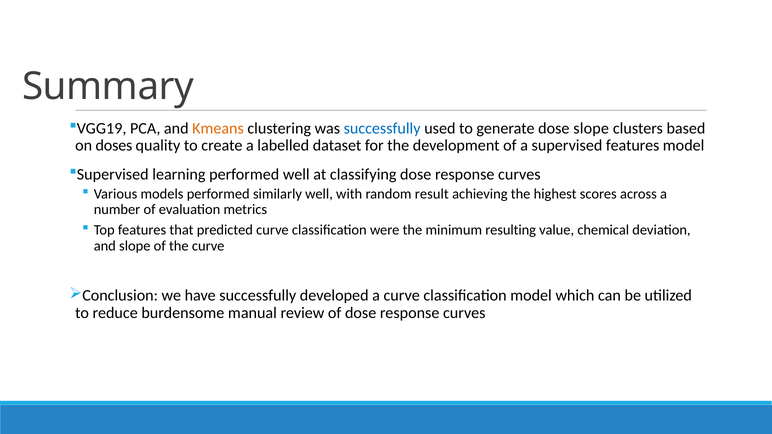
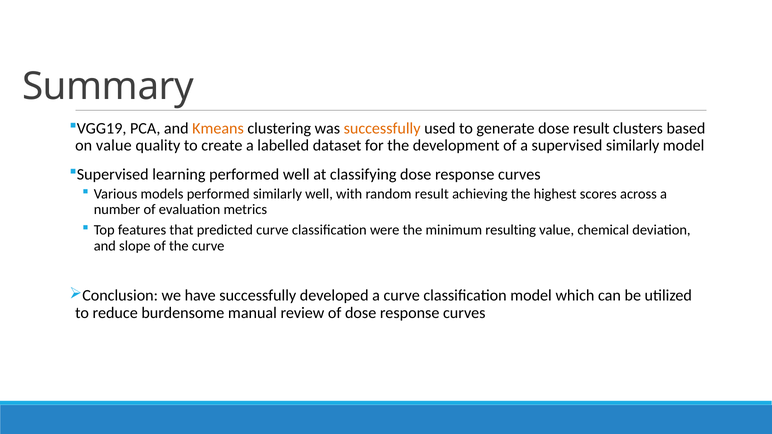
successfully at (382, 128) colour: blue -> orange
dose slope: slope -> result
on doses: doses -> value
supervised features: features -> similarly
